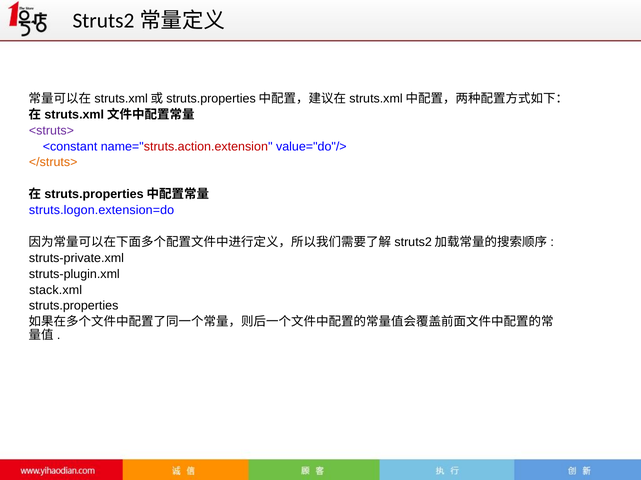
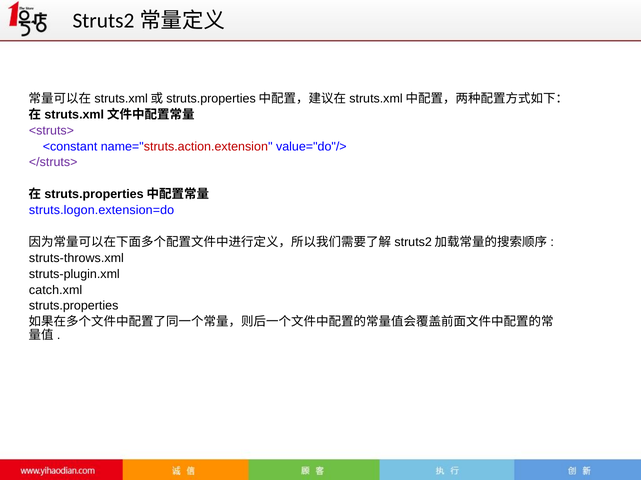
</struts> colour: orange -> purple
struts-private.xml: struts-private.xml -> struts-throws.xml
stack.xml: stack.xml -> catch.xml
